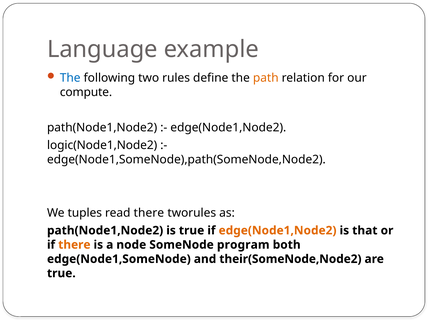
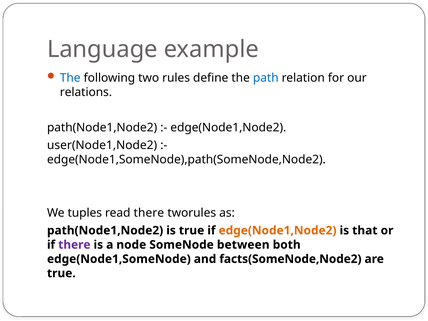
path colour: orange -> blue
compute: compute -> relations
logic(Node1,Node2: logic(Node1,Node2 -> user(Node1,Node2
there at (74, 245) colour: orange -> purple
program: program -> between
their(SomeNode,Node2: their(SomeNode,Node2 -> facts(SomeNode,Node2
